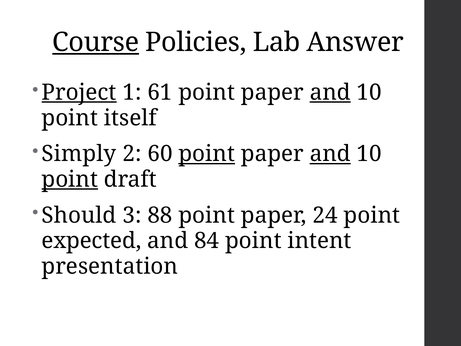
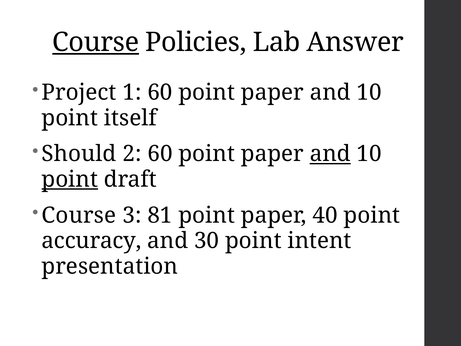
Project underline: present -> none
1 61: 61 -> 60
and at (330, 92) underline: present -> none
Simply: Simply -> Should
point at (207, 154) underline: present -> none
Should at (79, 215): Should -> Course
88: 88 -> 81
24: 24 -> 40
expected: expected -> accuracy
84: 84 -> 30
